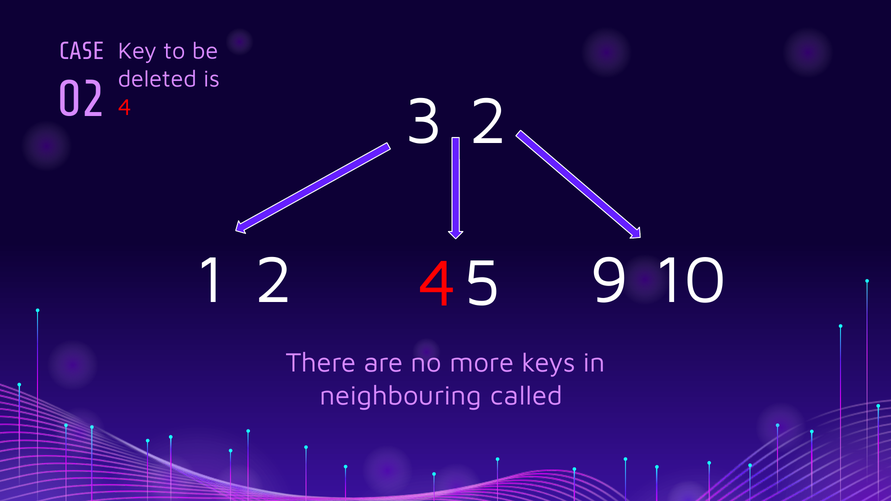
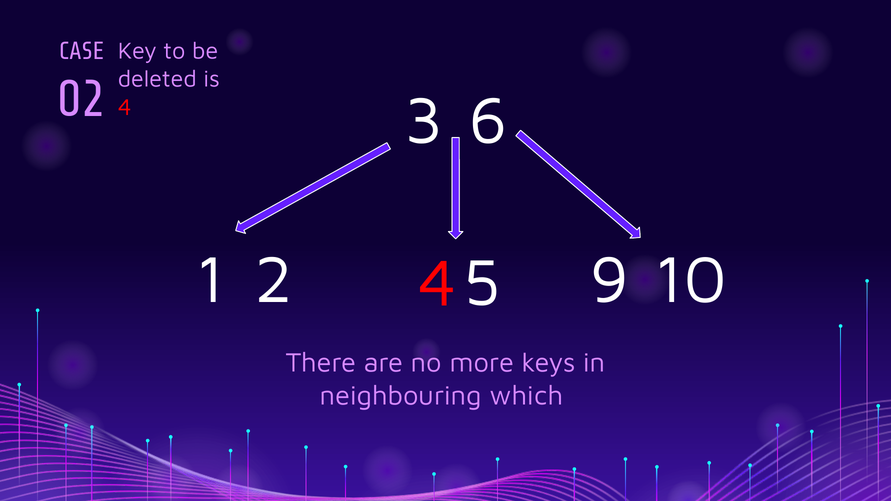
3 2: 2 -> 6
called: called -> which
